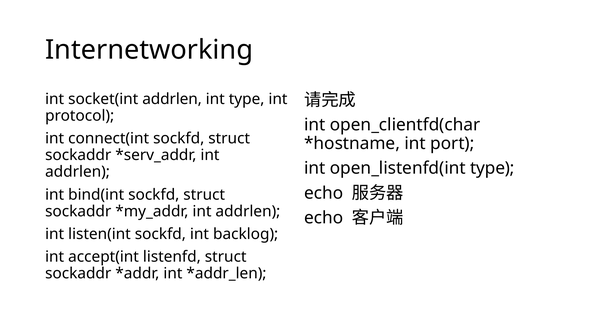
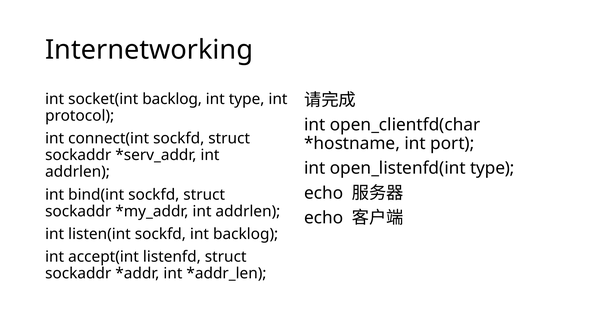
socket(int addrlen: addrlen -> backlog
